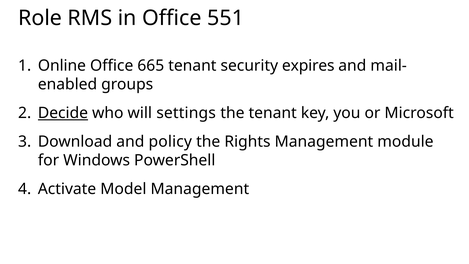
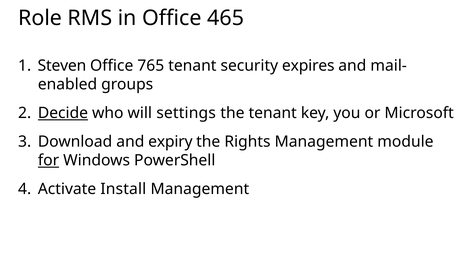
551: 551 -> 465
Online: Online -> Steven
665: 665 -> 765
policy: policy -> expiry
for underline: none -> present
Model: Model -> Install
